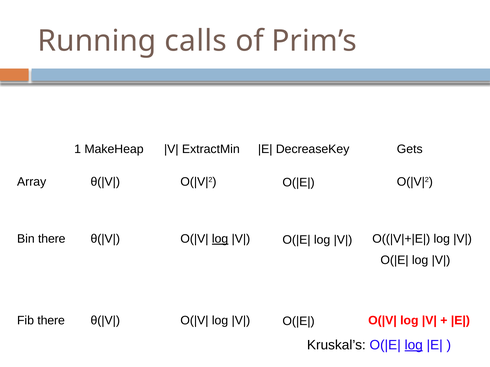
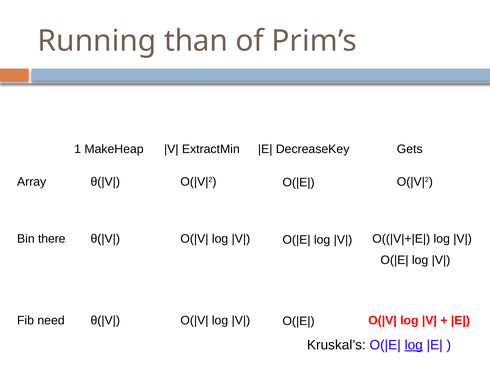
calls: calls -> than
log at (220, 239) underline: present -> none
Fib there: there -> need
